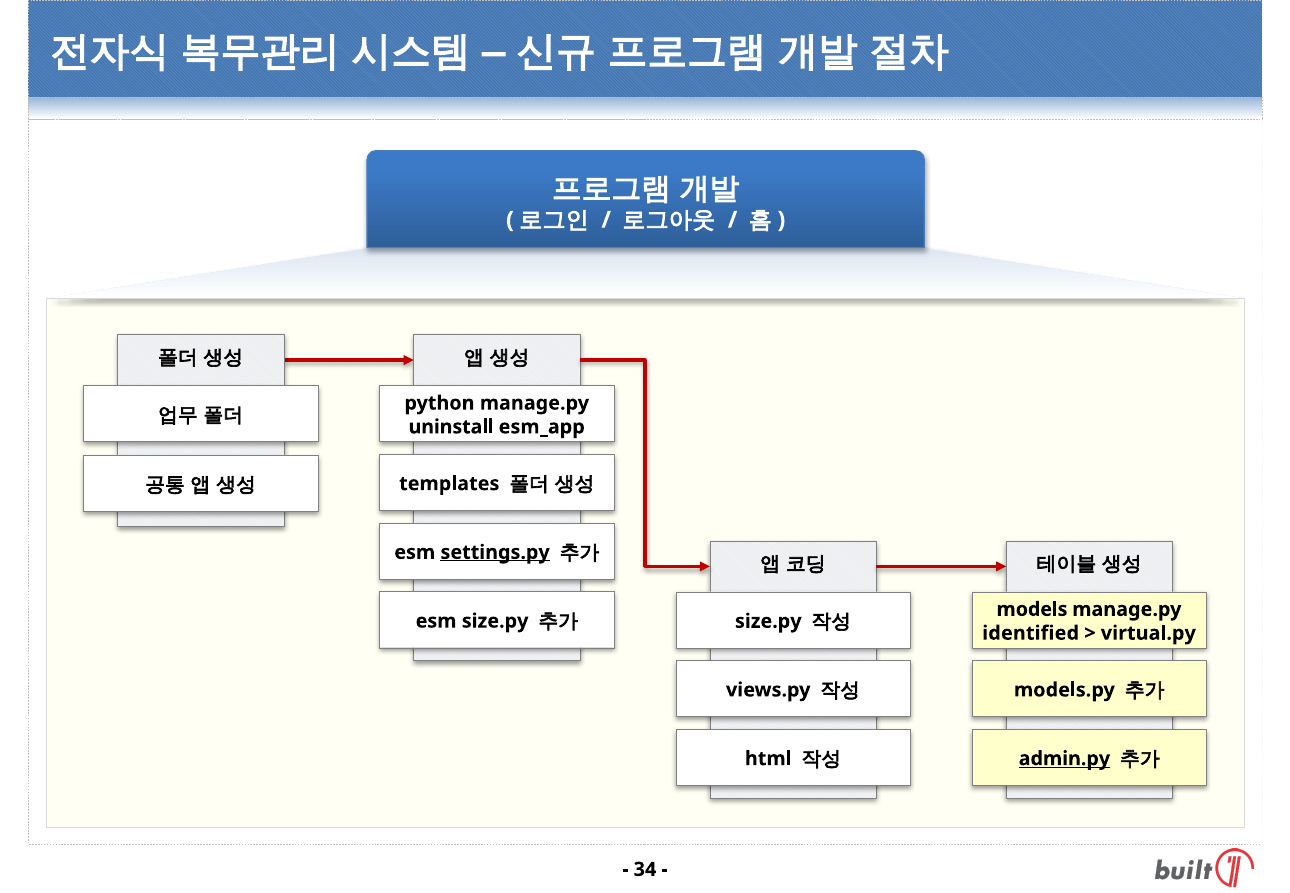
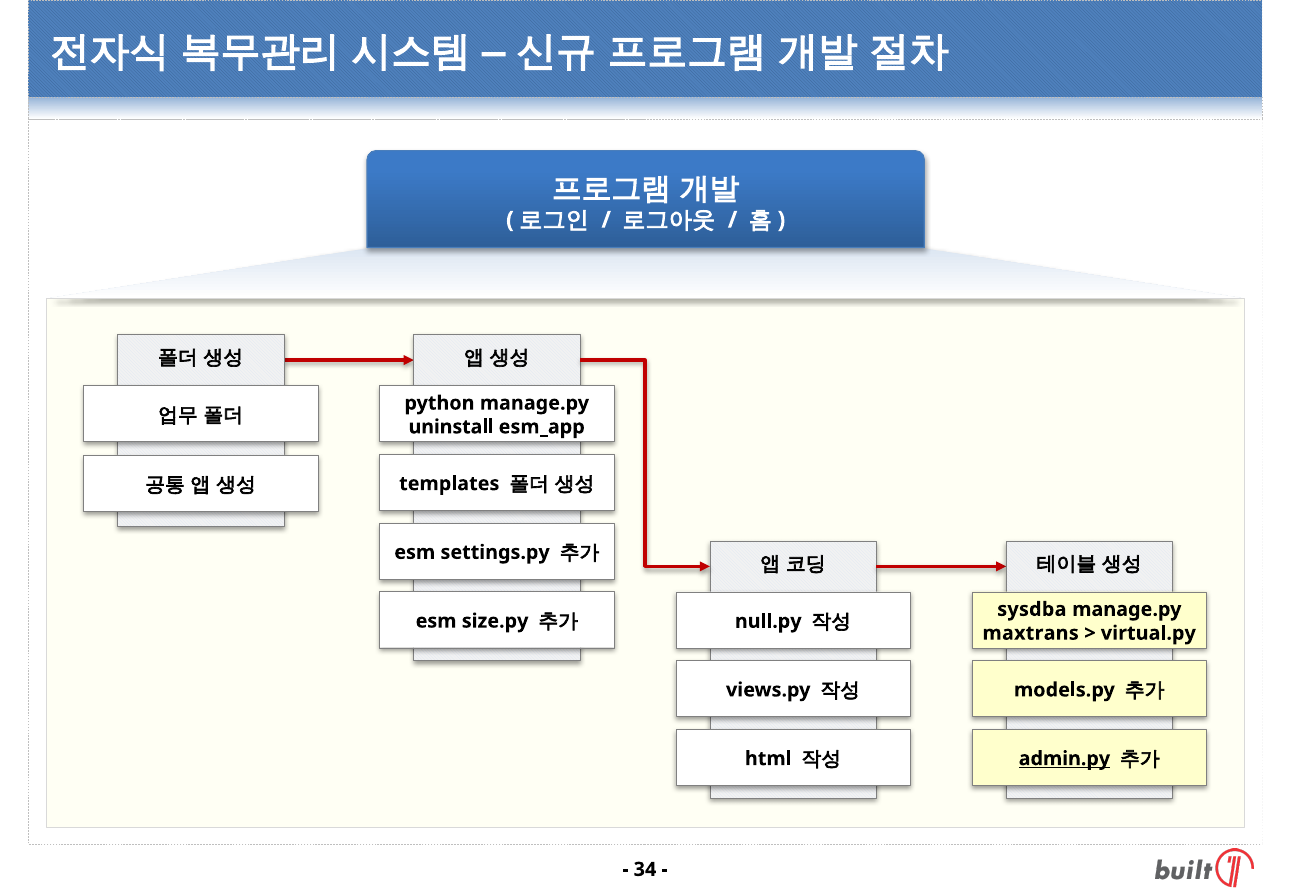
settings.py underline: present -> none
models: models -> sysdba
size.py at (768, 621): size.py -> null.py
identified: identified -> maxtrans
